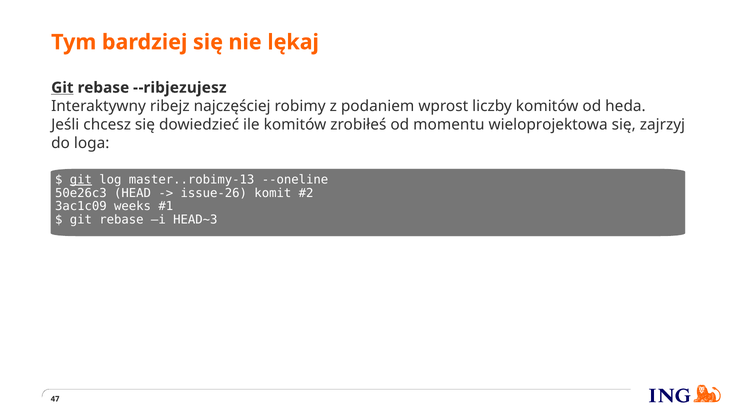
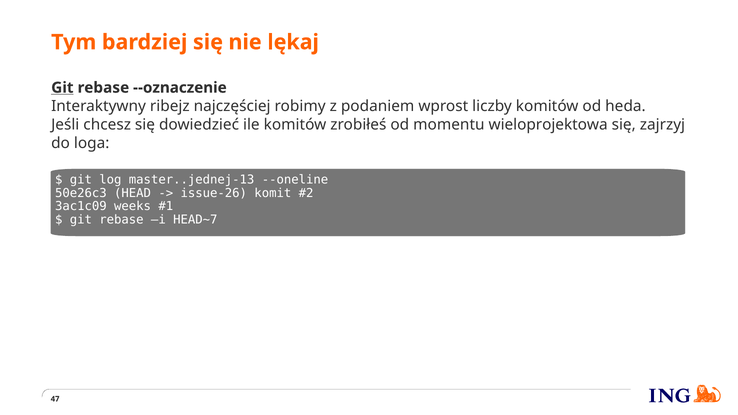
--ribjezujesz: --ribjezujesz -> --oznaczenie
git at (81, 180) underline: present -> none
master..robimy-13: master..robimy-13 -> master..jednej-13
HEAD~3: HEAD~3 -> HEAD~7
